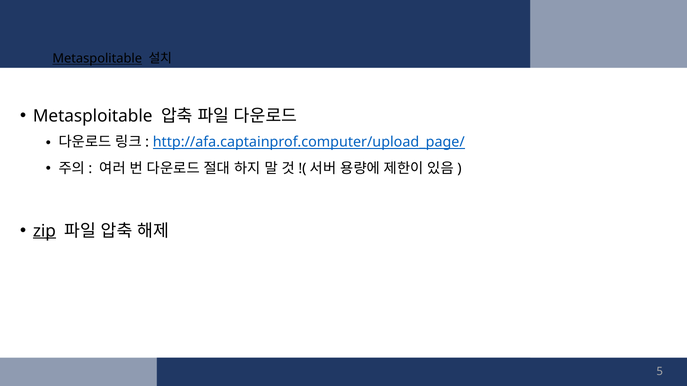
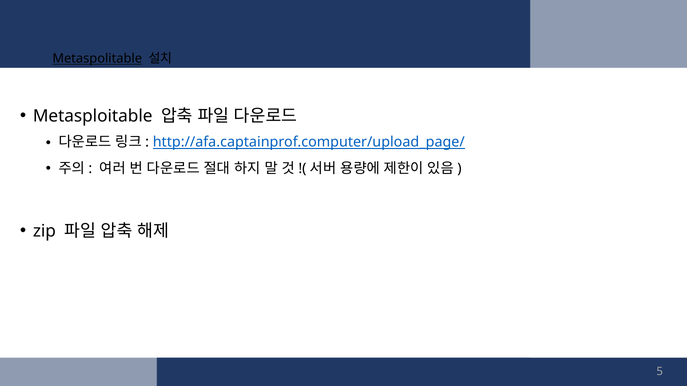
zip underline: present -> none
